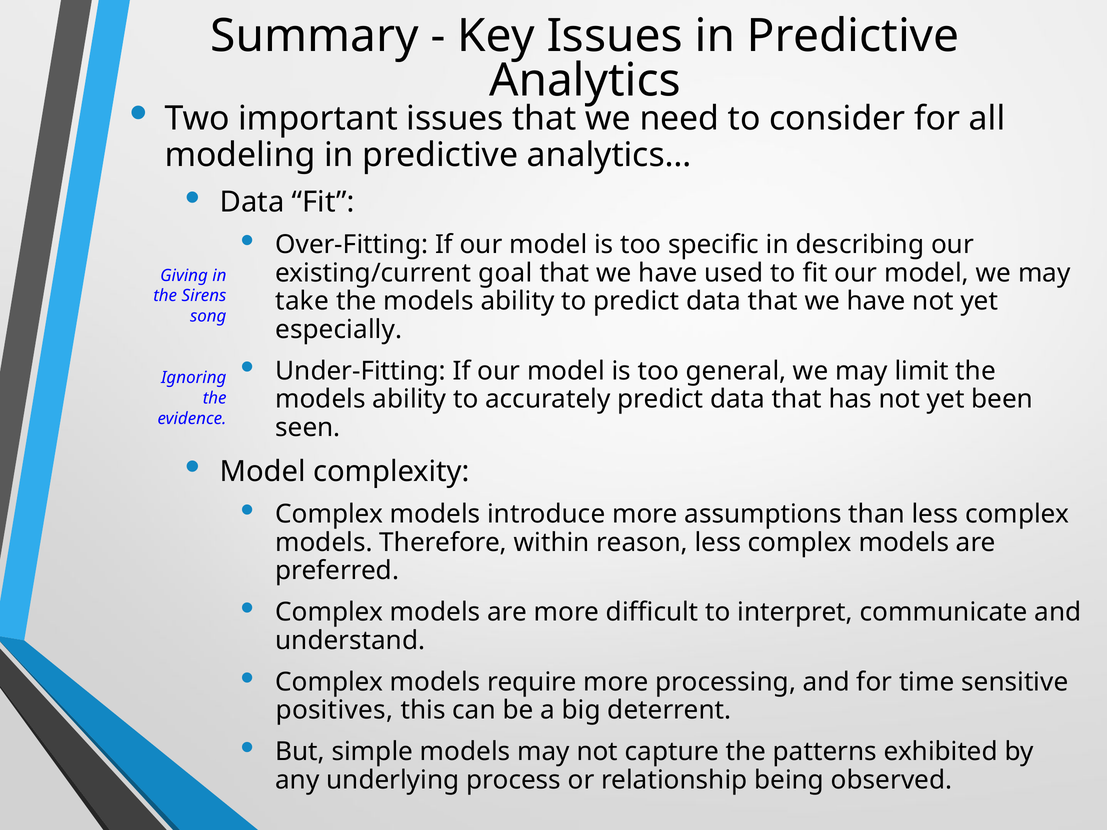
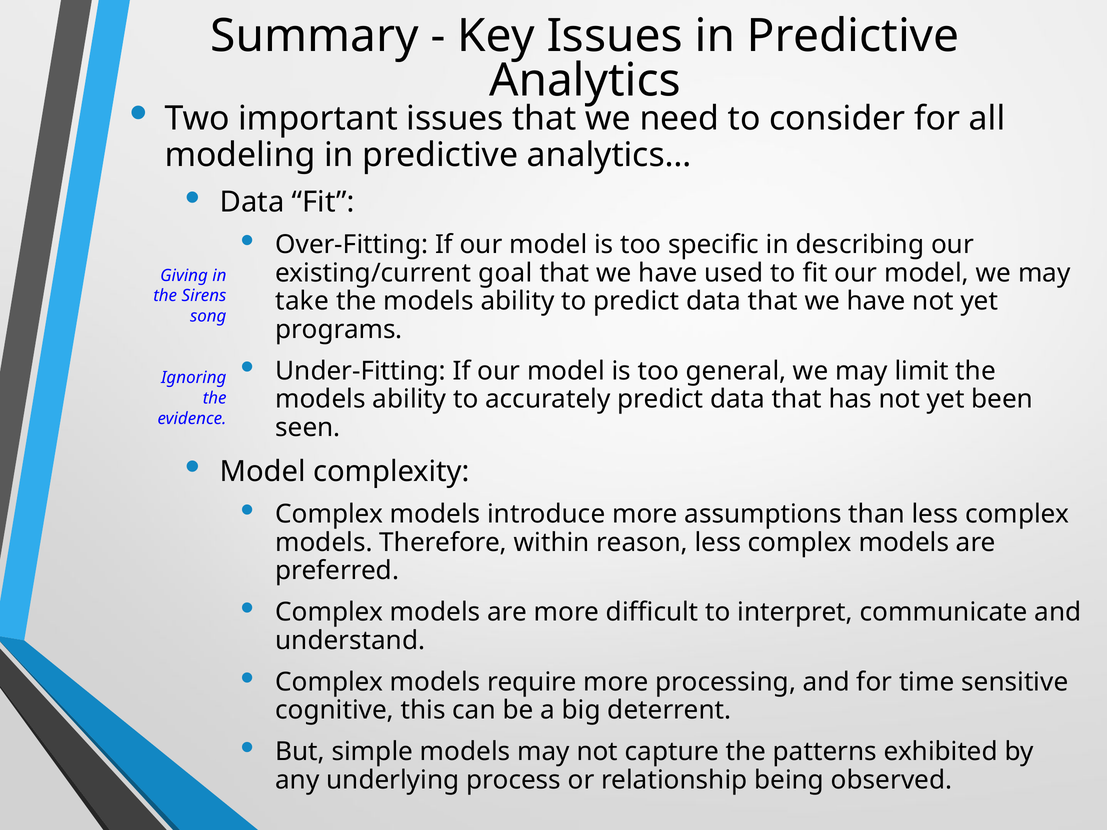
especially: especially -> programs
positives: positives -> cognitive
